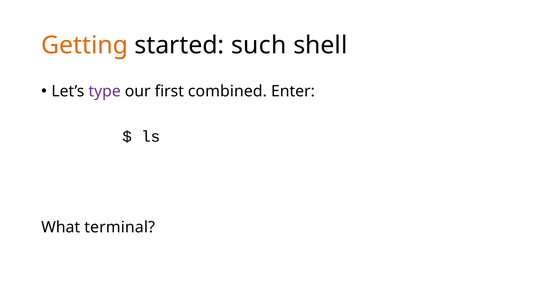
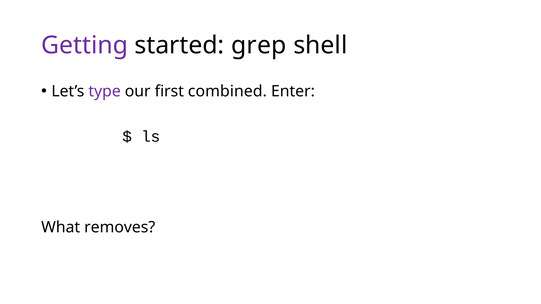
Getting colour: orange -> purple
such: such -> grep
terminal: terminal -> removes
